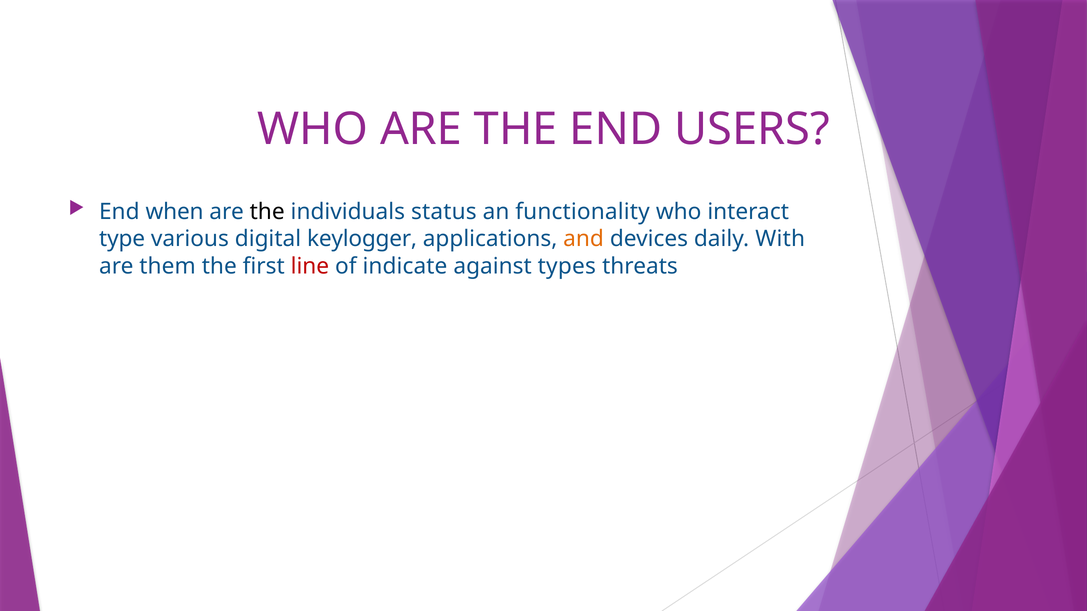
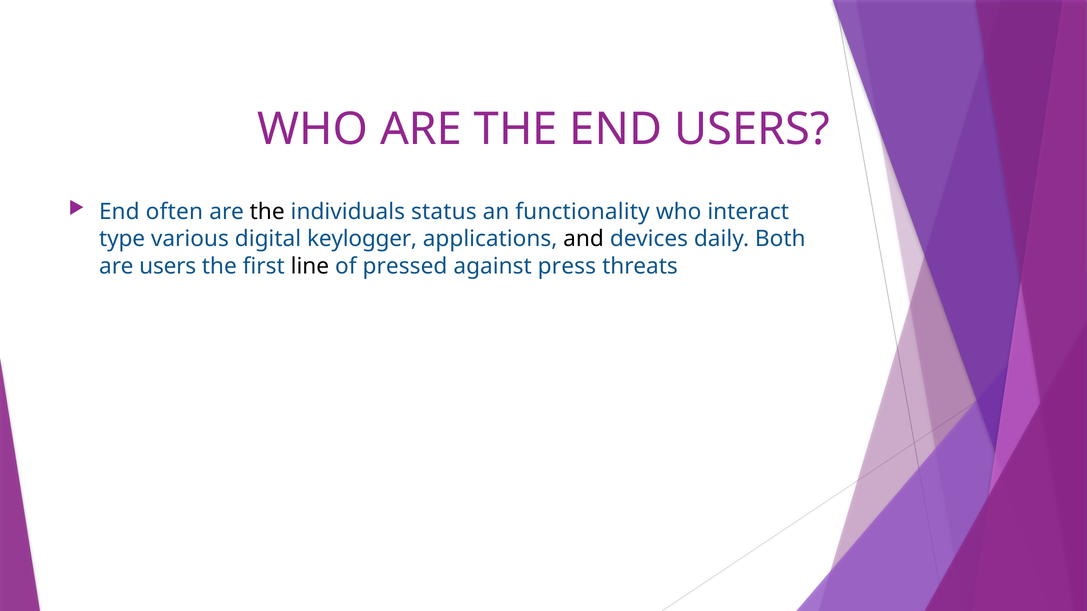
when: when -> often
and colour: orange -> black
With: With -> Both
are them: them -> users
line colour: red -> black
indicate: indicate -> pressed
types: types -> press
